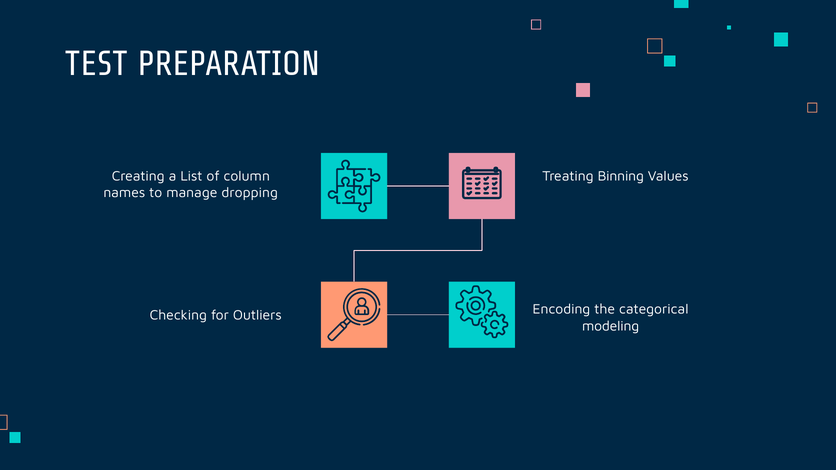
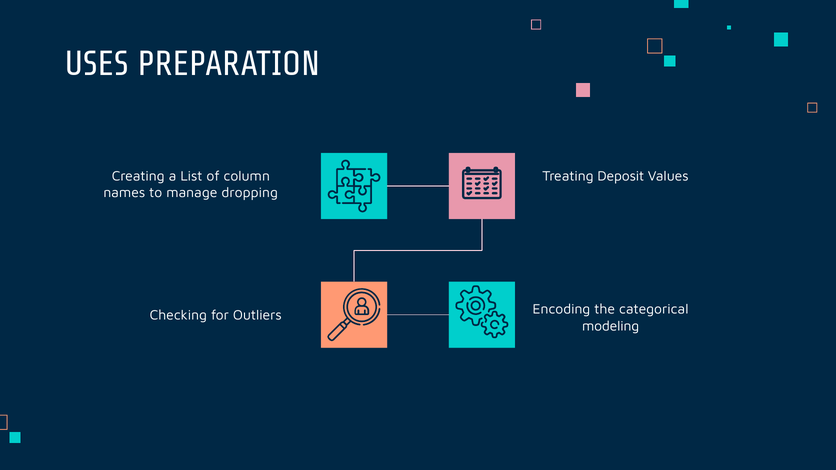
TEST: TEST -> USES
Binning: Binning -> Deposit
